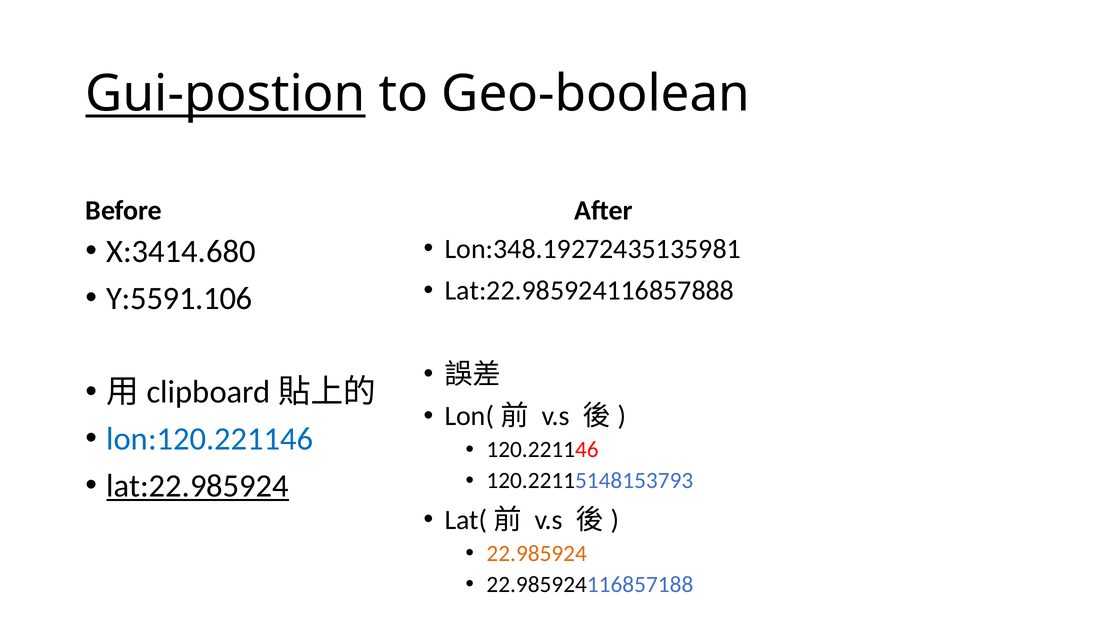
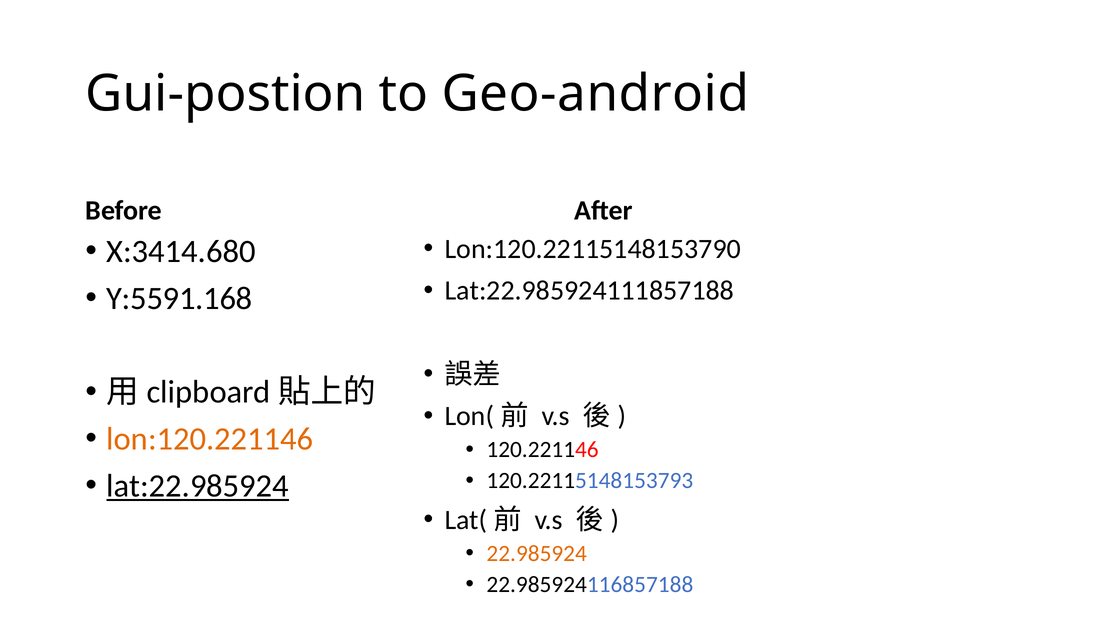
Gui-postion underline: present -> none
Geo-boolean: Geo-boolean -> Geo-android
Lon:348.19272435135981: Lon:348.19272435135981 -> Lon:120.22115148153790
Lat:22.985924116857888: Lat:22.985924116857888 -> Lat:22.985924111857188
Y:5591.106: Y:5591.106 -> Y:5591.168
lon:120.221146 colour: blue -> orange
